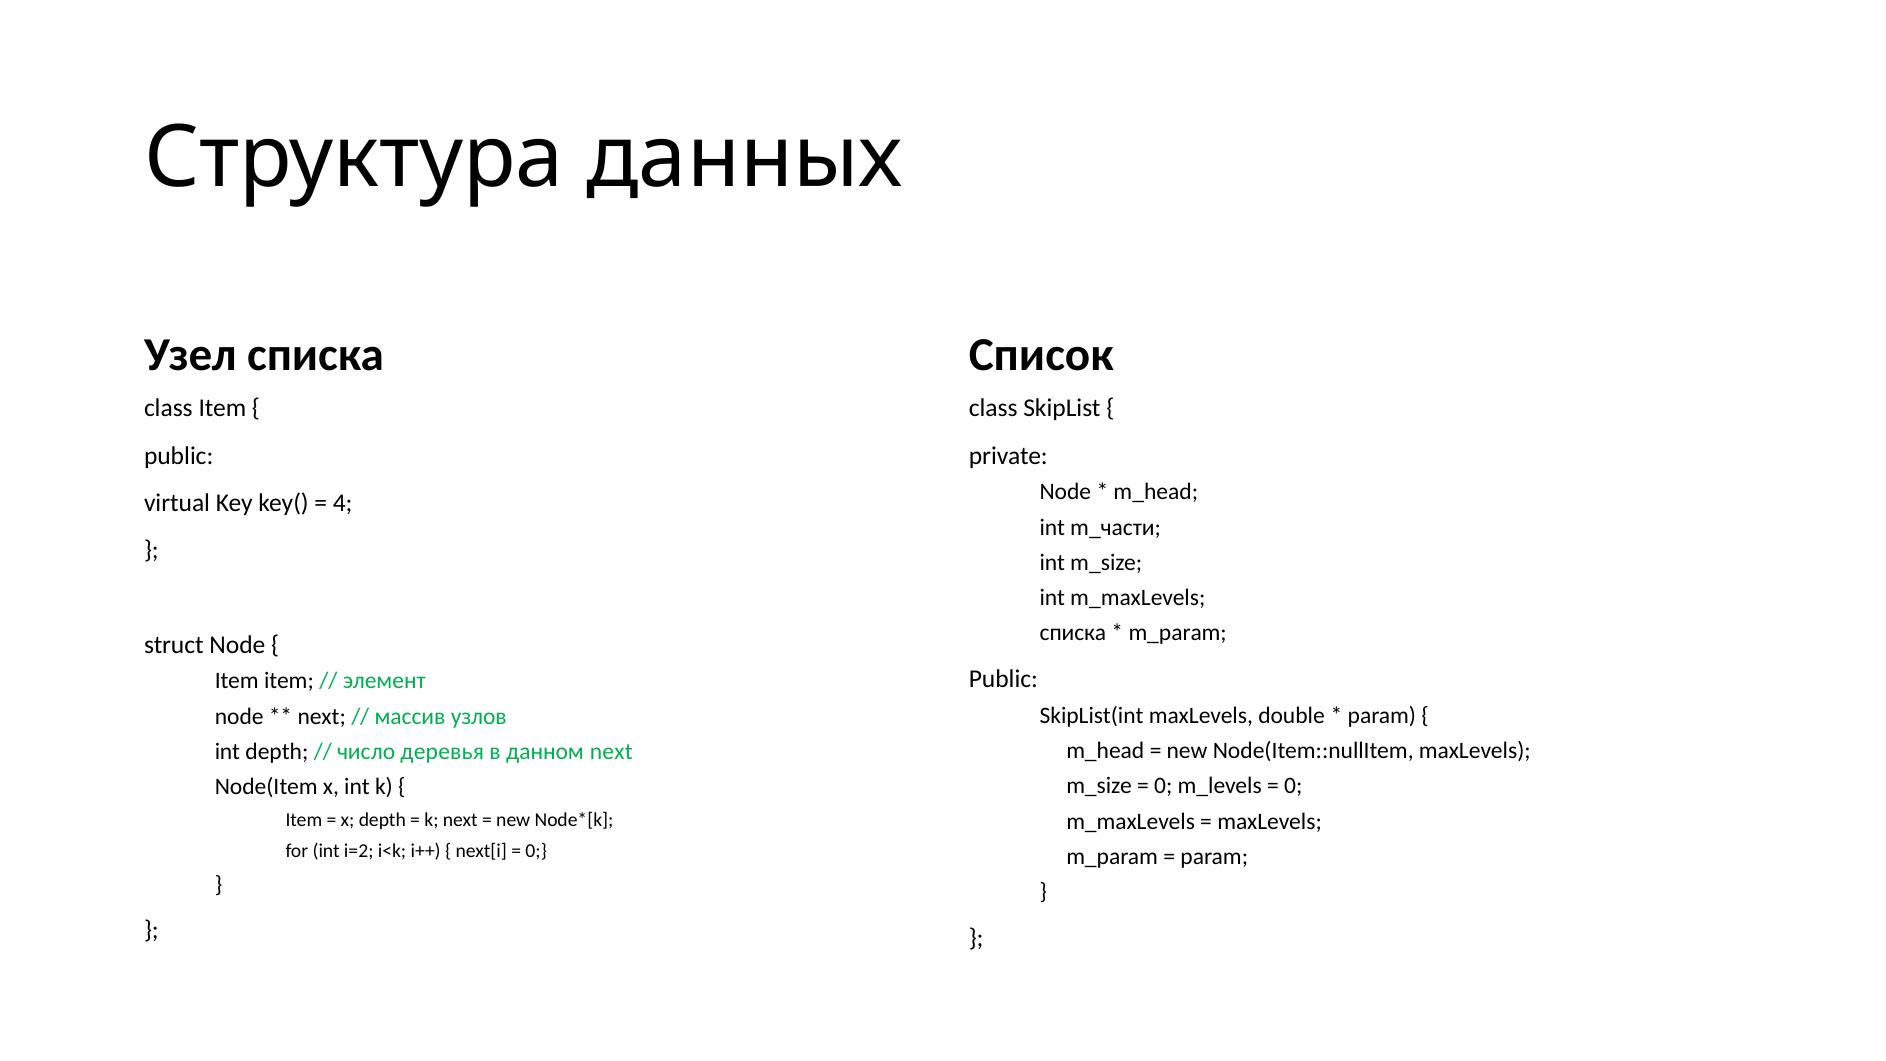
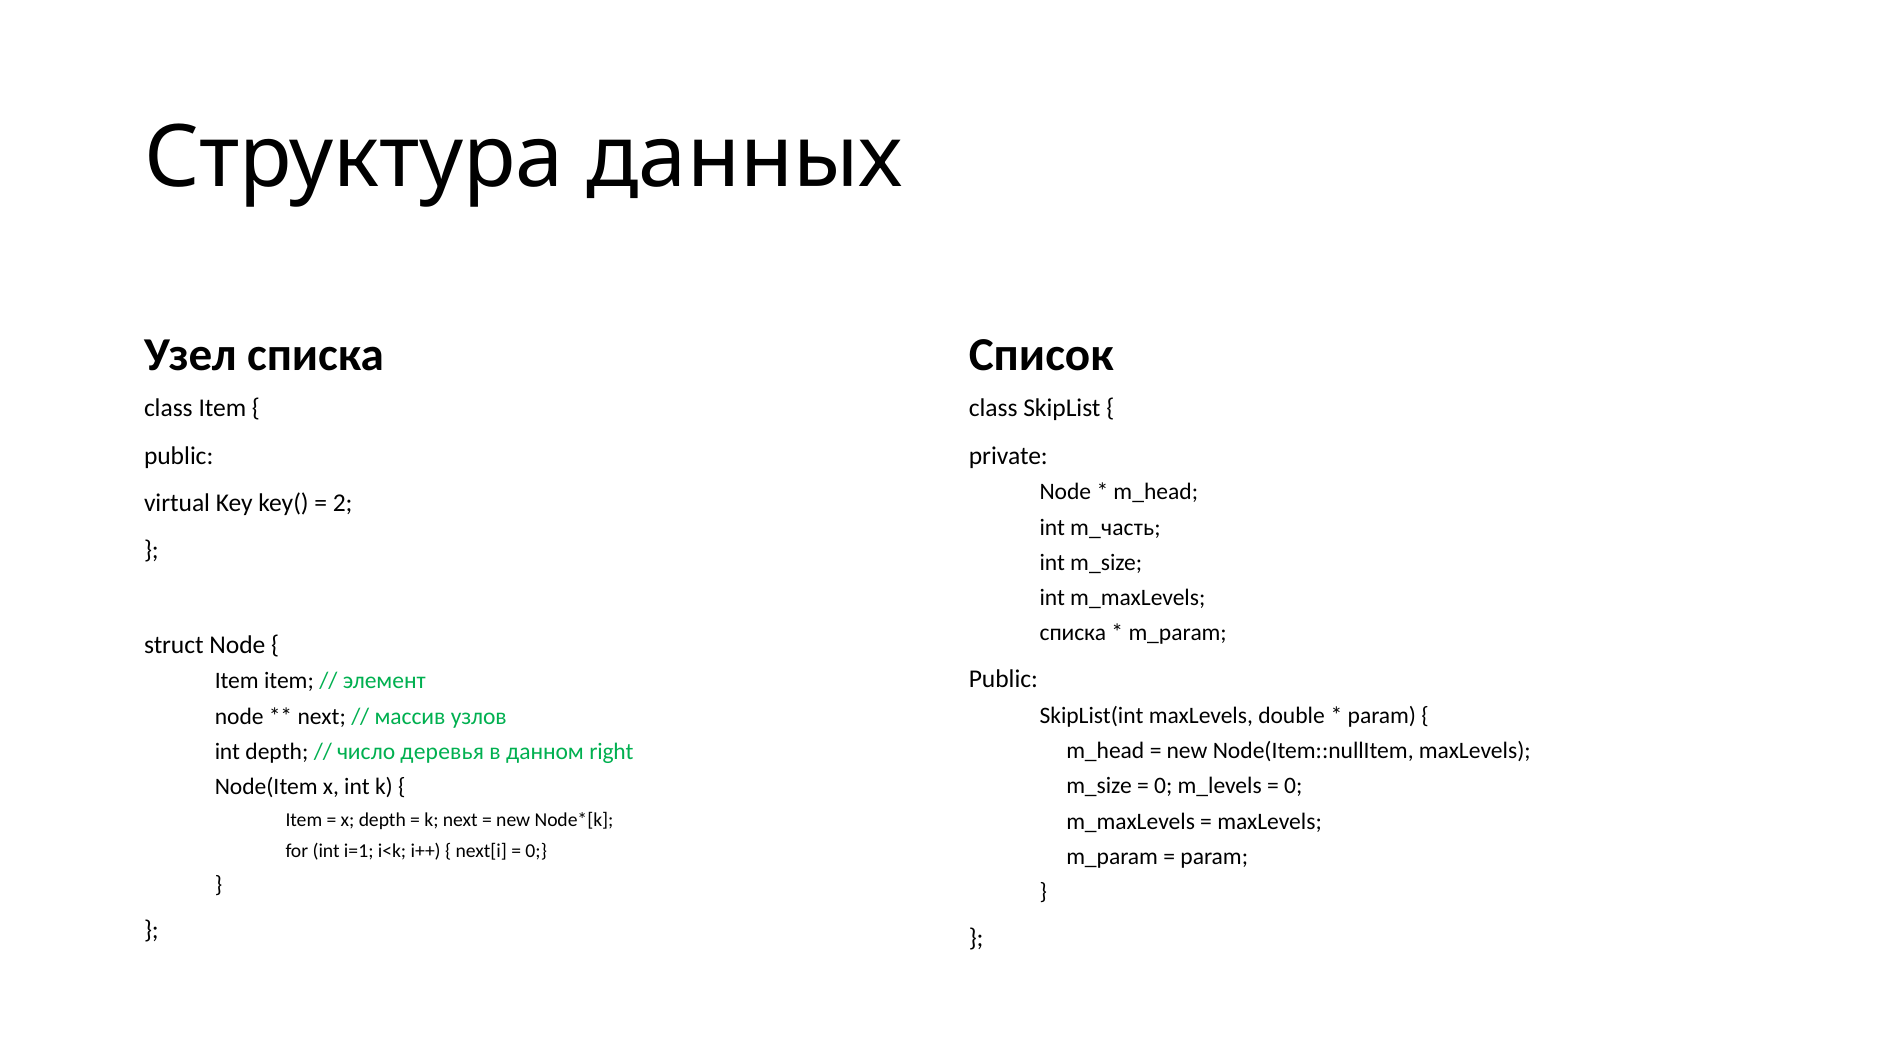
4: 4 -> 2
m_части: m_части -> m_часть
данном next: next -> right
i=2: i=2 -> i=1
